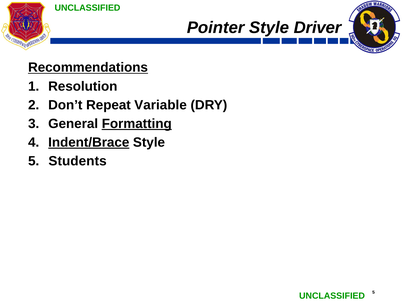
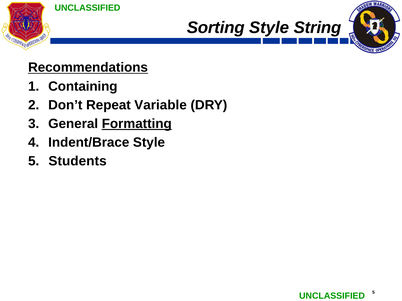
Pointer: Pointer -> Sorting
Driver: Driver -> String
Resolution: Resolution -> Containing
Indent/Brace underline: present -> none
